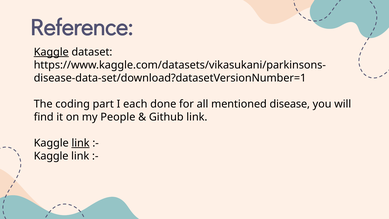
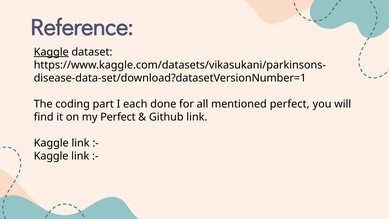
mentioned disease: disease -> perfect
my People: People -> Perfect
link at (81, 143) underline: present -> none
